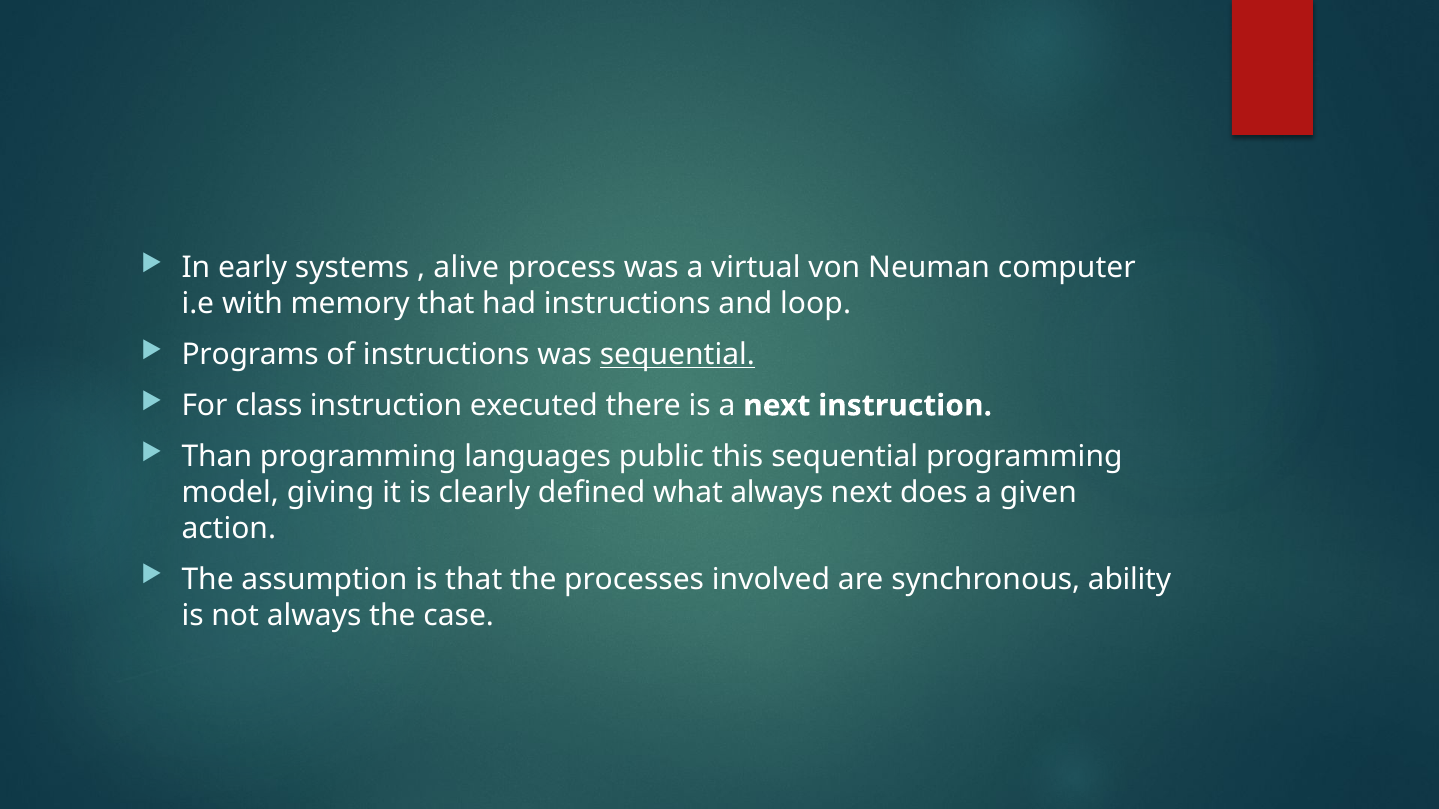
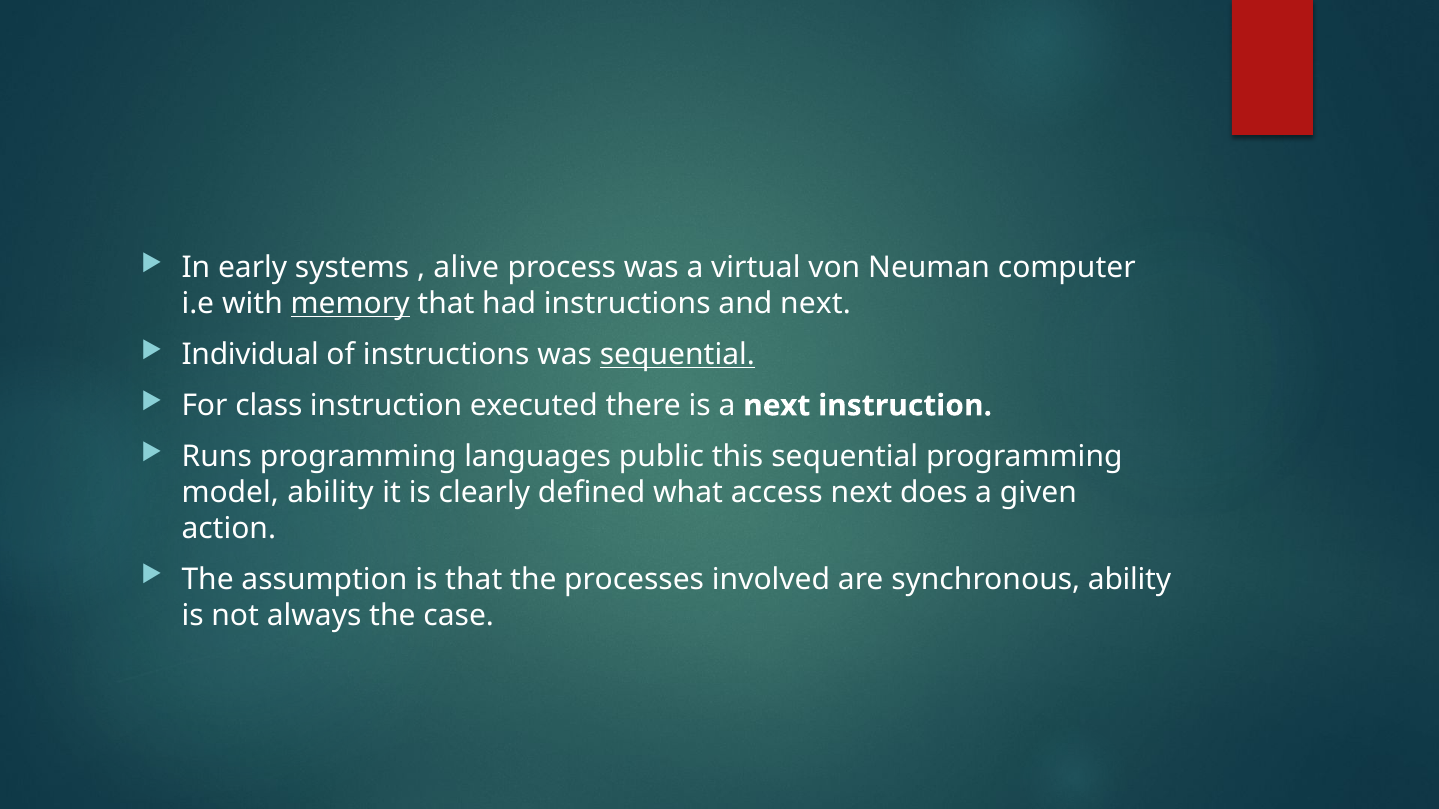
memory underline: none -> present
and loop: loop -> next
Programs: Programs -> Individual
Than: Than -> Runs
model giving: giving -> ability
what always: always -> access
